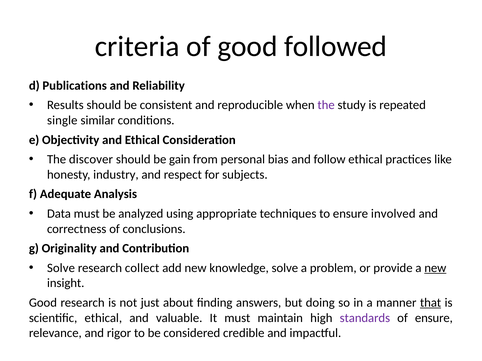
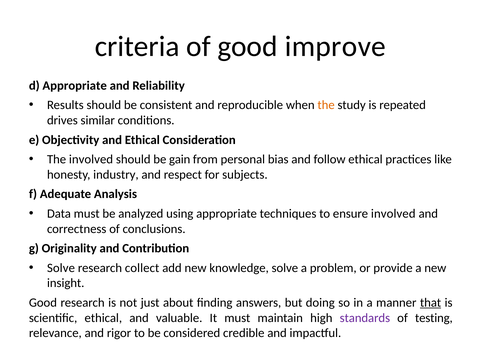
followed: followed -> improve
d Publications: Publications -> Appropriate
the at (326, 105) colour: purple -> orange
single: single -> drives
The discover: discover -> involved
new at (435, 268) underline: present -> none
of ensure: ensure -> testing
